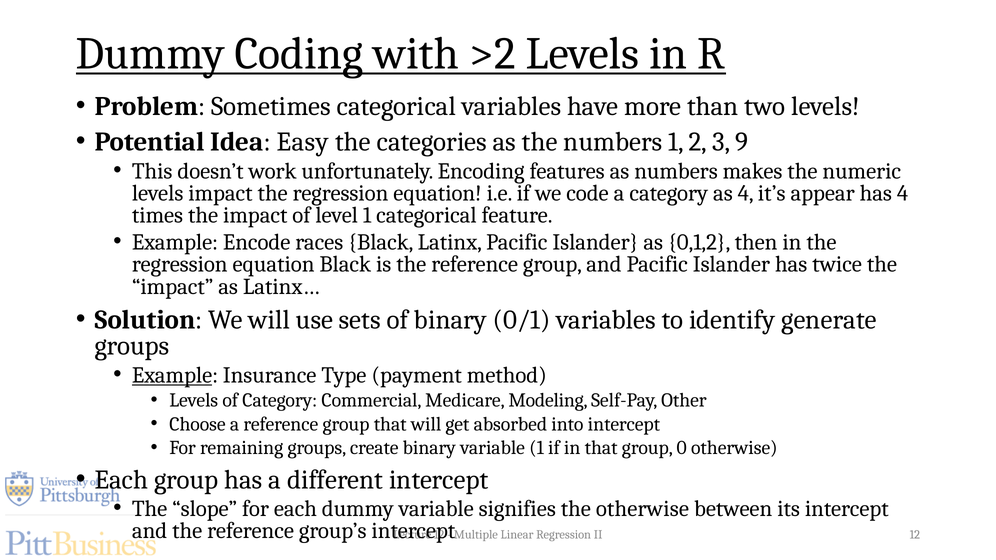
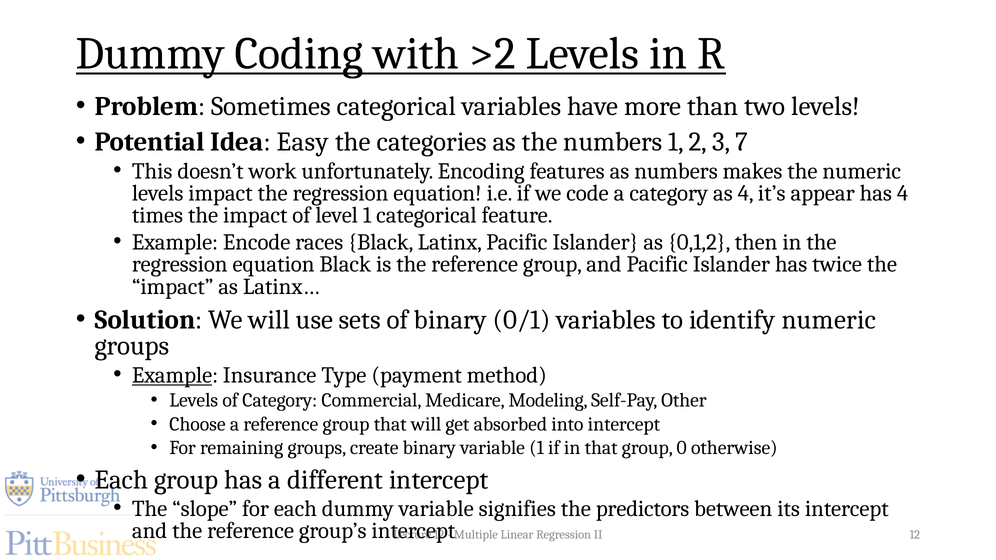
9: 9 -> 7
identify generate: generate -> numeric
the otherwise: otherwise -> predictors
